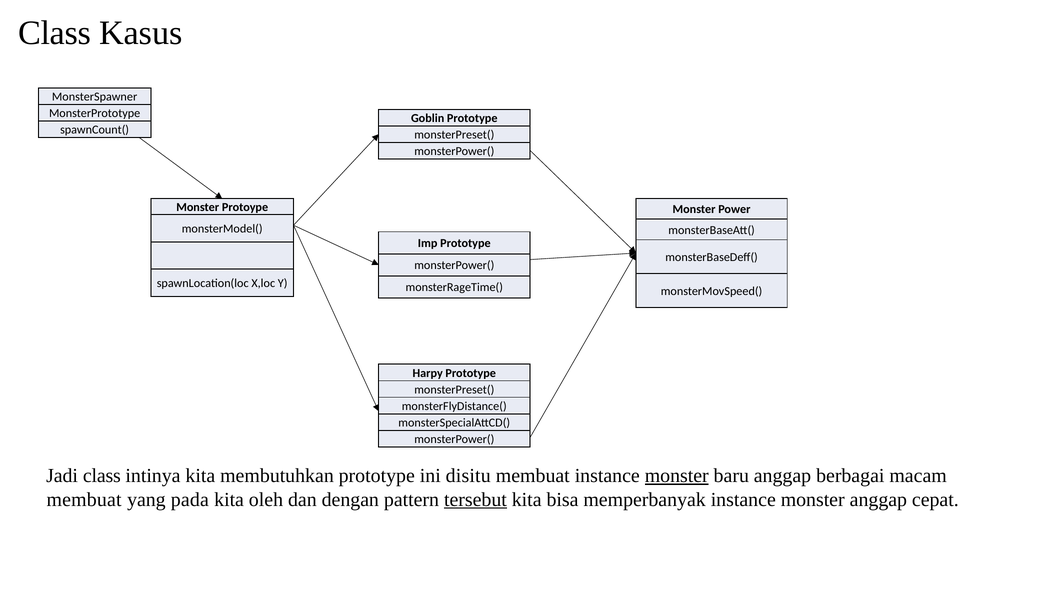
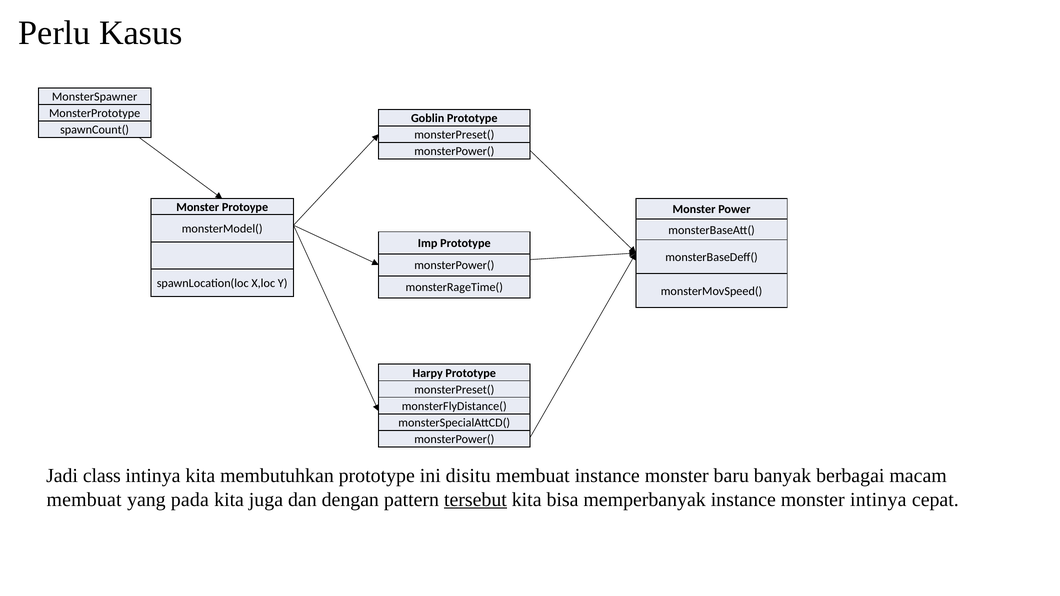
Class at (55, 33): Class -> Perlu
monster at (677, 476) underline: present -> none
baru anggap: anggap -> banyak
oleh: oleh -> juga
monster anggap: anggap -> intinya
